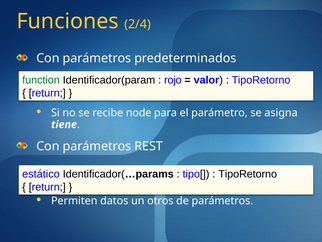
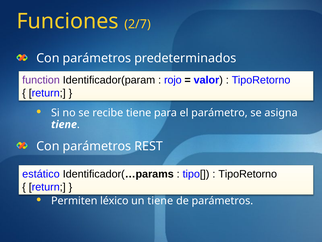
2/4: 2/4 -> 2/7
function colour: green -> purple
recibe node: node -> tiene
datos: datos -> léxico
un otros: otros -> tiene
